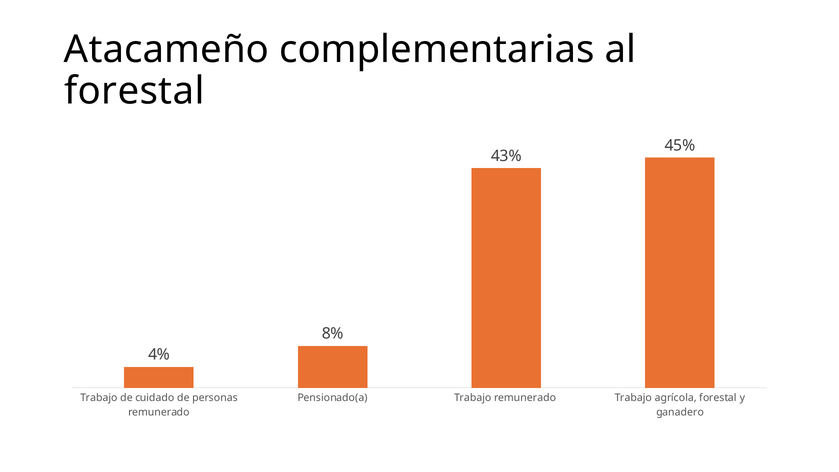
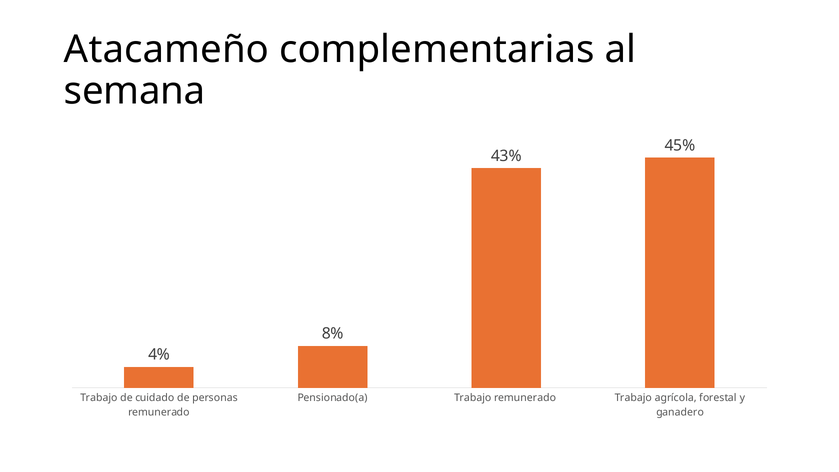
forestal at (134, 91): forestal -> semana
